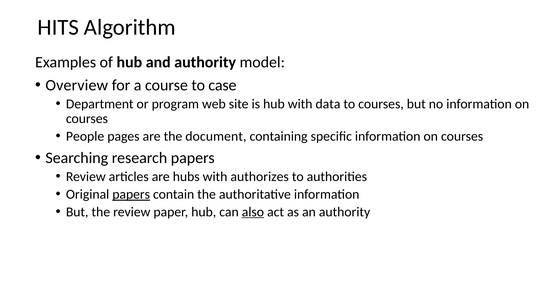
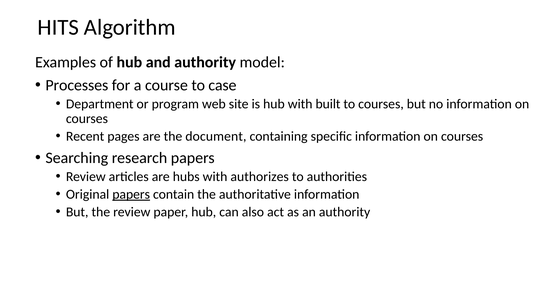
Overview: Overview -> Processes
data: data -> built
People: People -> Recent
also underline: present -> none
